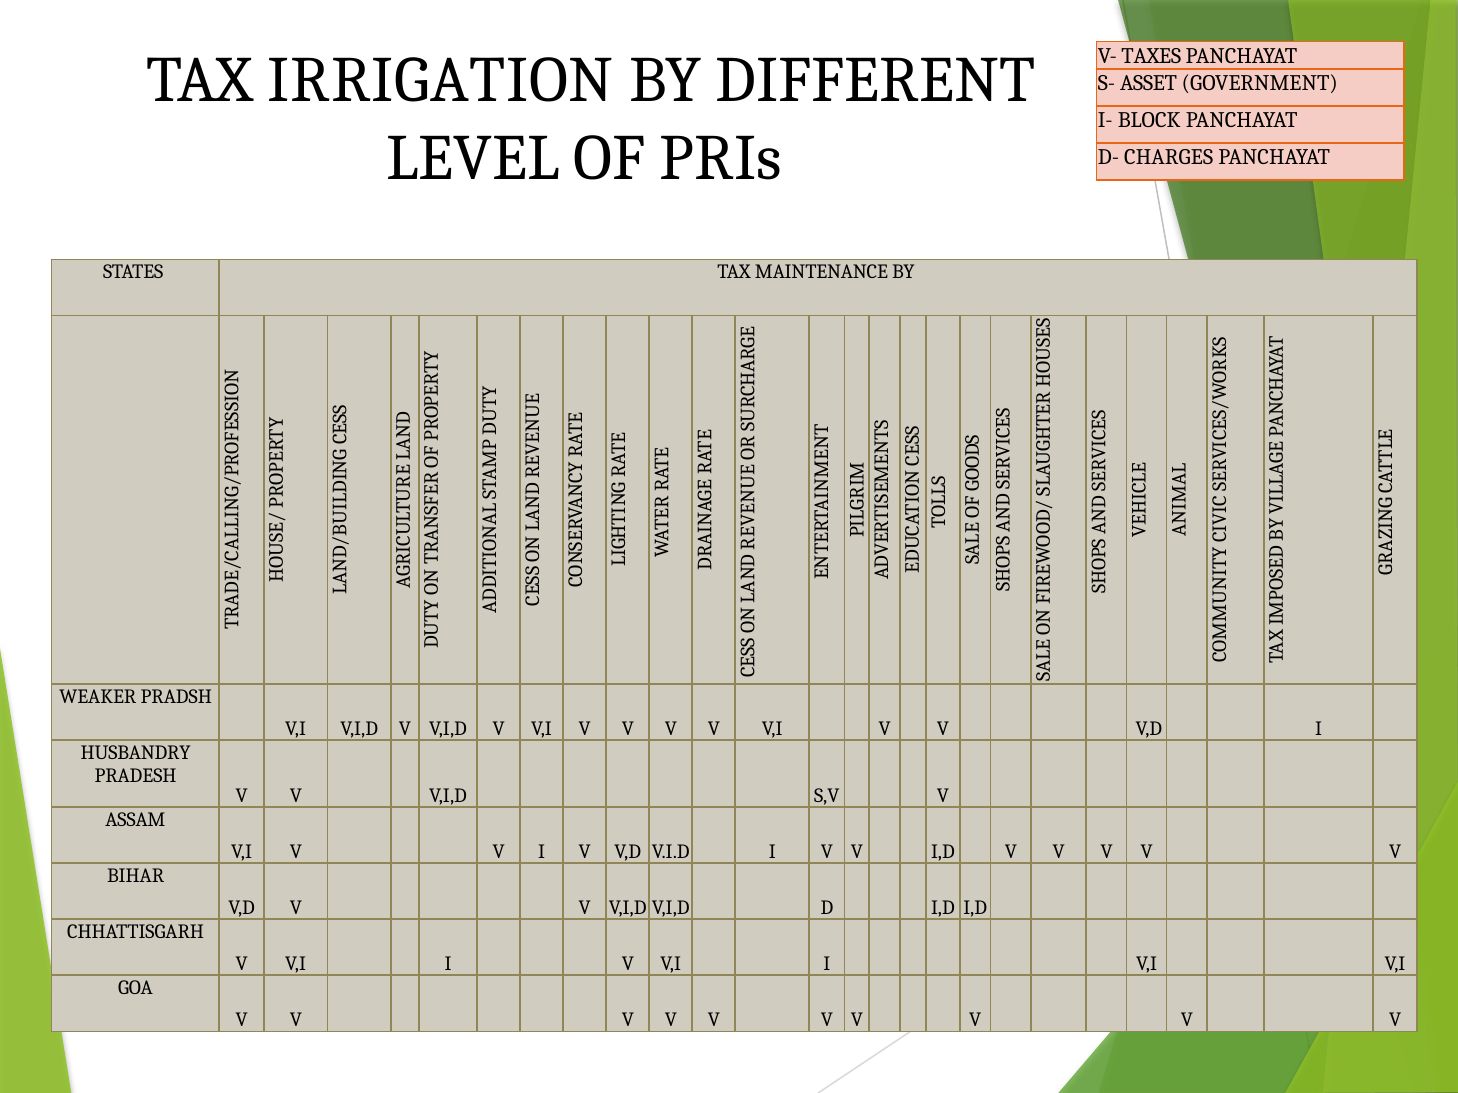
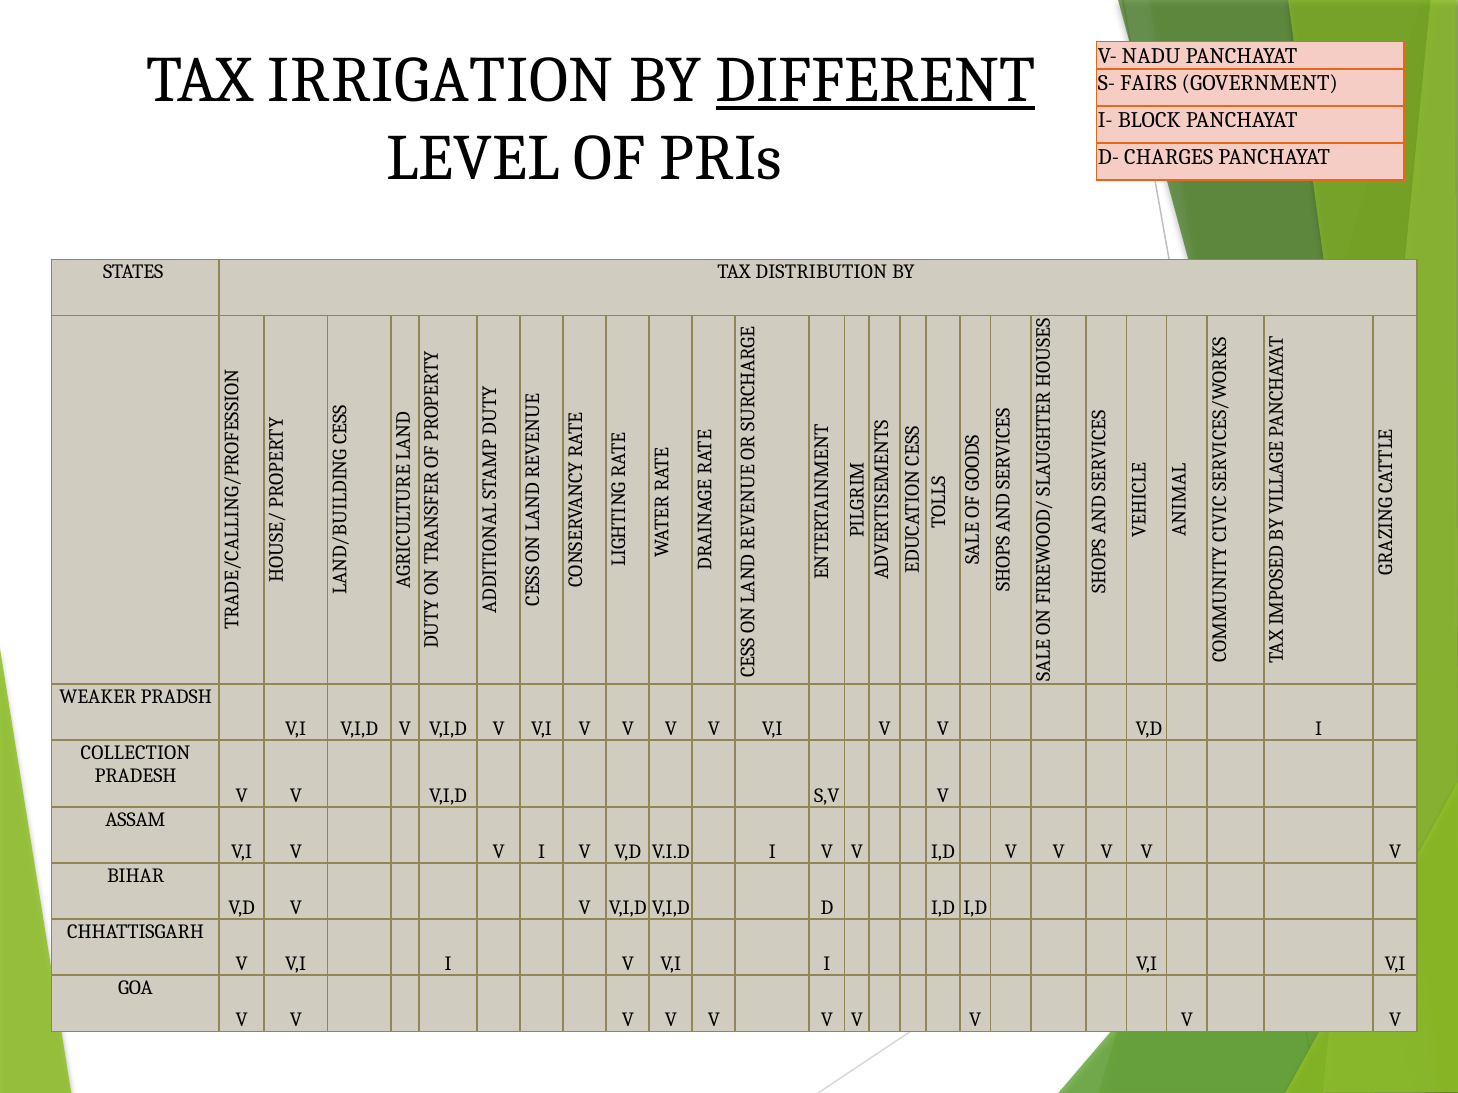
TAXES: TAXES -> NADU
DIFFERENT underline: none -> present
ASSET: ASSET -> FAIRS
MAINTENANCE: MAINTENANCE -> DISTRIBUTION
HUSBANDRY: HUSBANDRY -> COLLECTION
